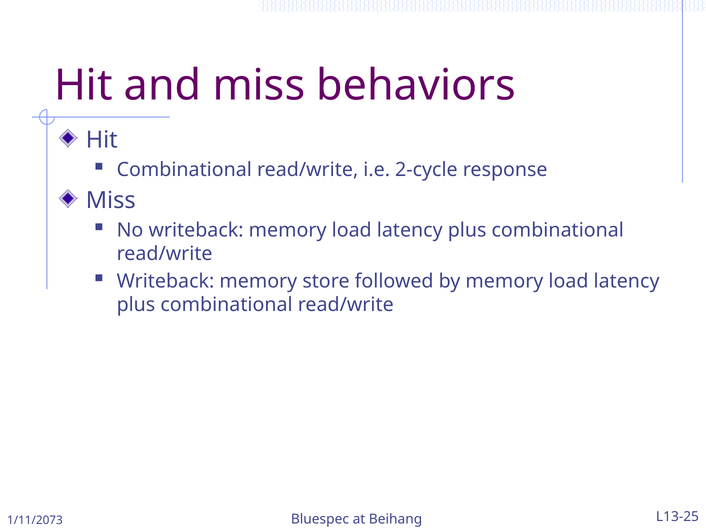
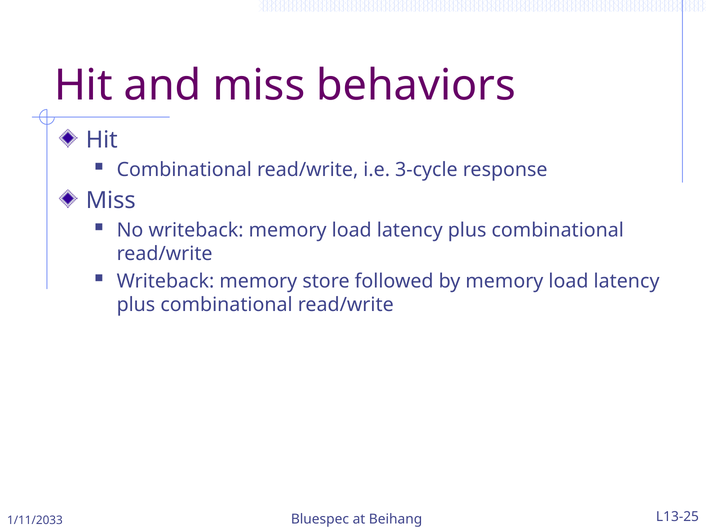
2-cycle: 2-cycle -> 3-cycle
1/11/2073: 1/11/2073 -> 1/11/2033
